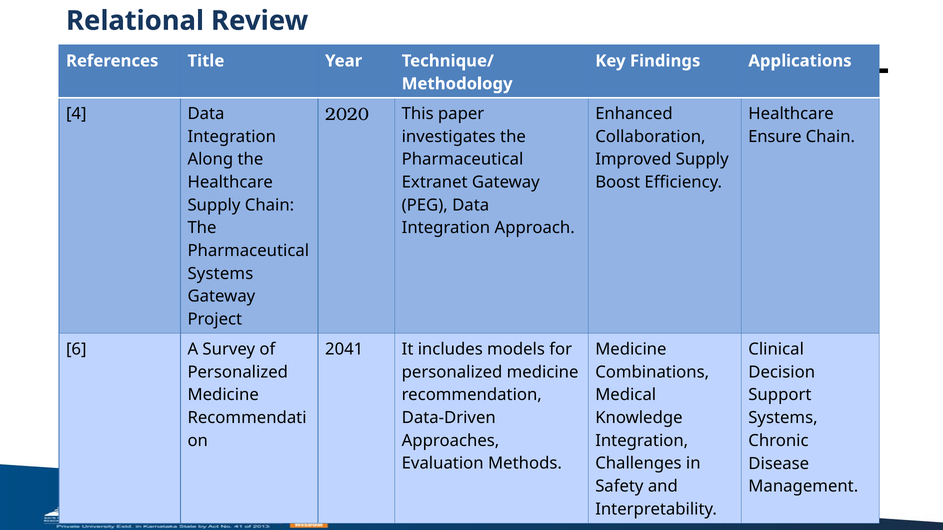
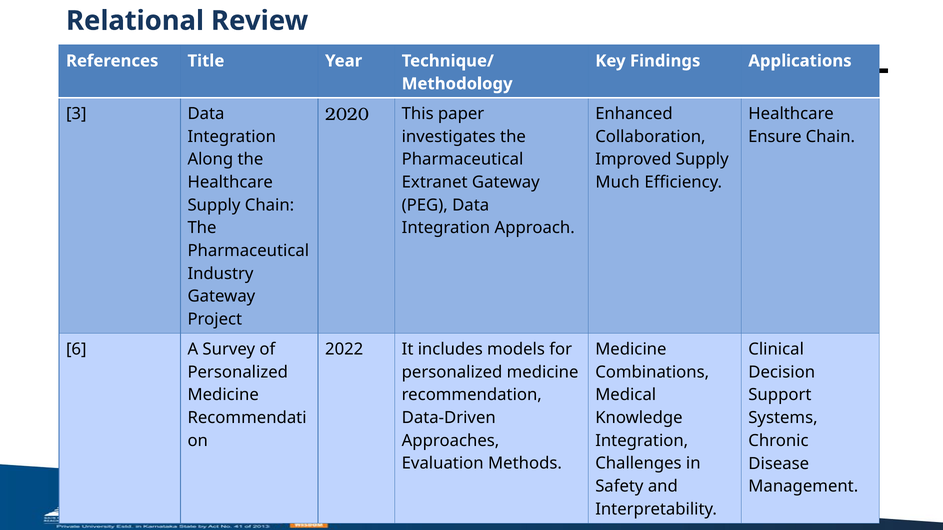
4: 4 -> 3
Boost: Boost -> Much
Systems at (220, 274): Systems -> Industry
2041: 2041 -> 2022
